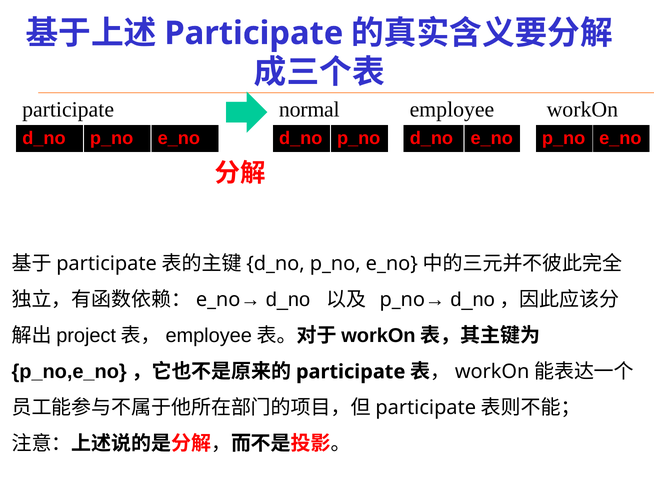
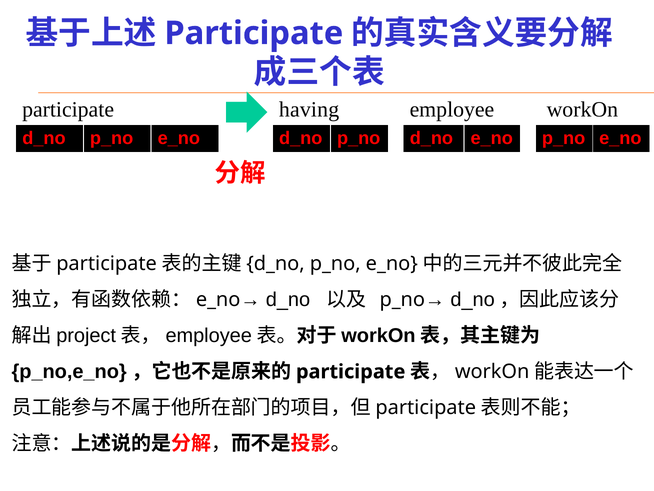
normal: normal -> having
